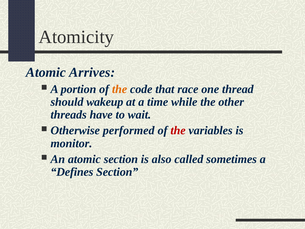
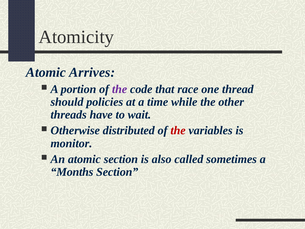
the at (120, 89) colour: orange -> purple
wakeup: wakeup -> policies
performed: performed -> distributed
Defines: Defines -> Months
